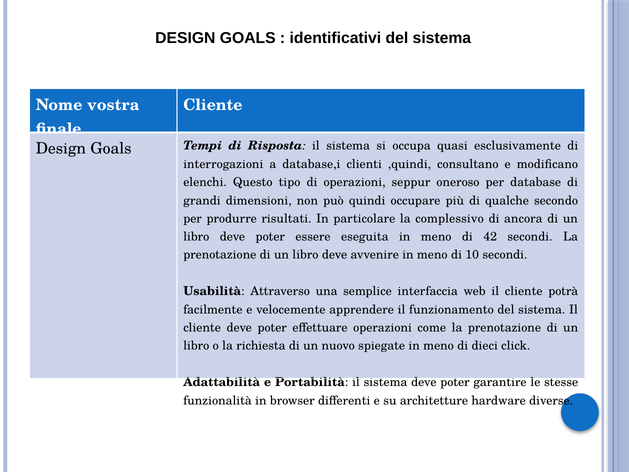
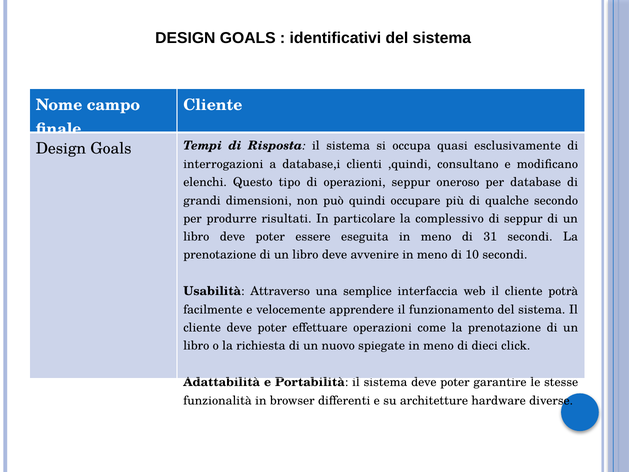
vostra: vostra -> campo
di ancora: ancora -> seppur
42: 42 -> 31
